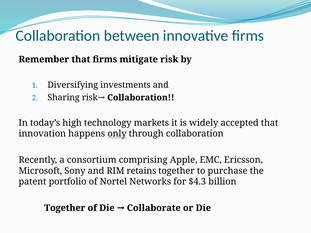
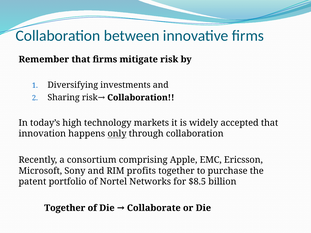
retains: retains -> profits
$4.3: $4.3 -> $8.5
